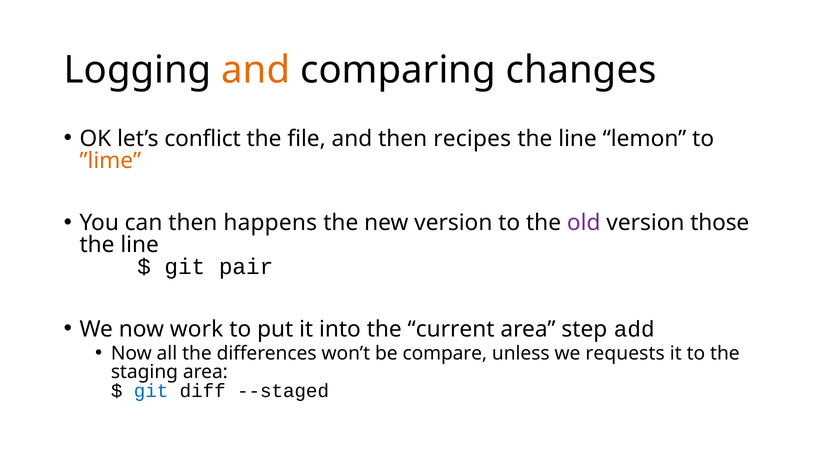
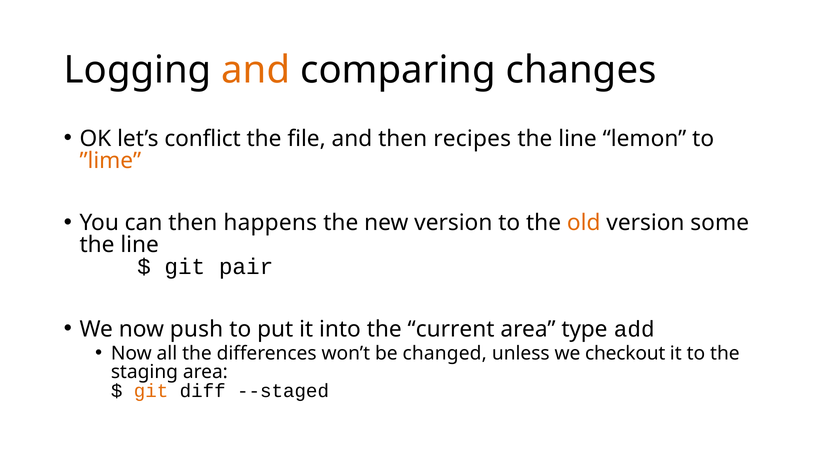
old colour: purple -> orange
those: those -> some
work: work -> push
step: step -> type
compare: compare -> changed
requests: requests -> checkout
git at (151, 391) colour: blue -> orange
